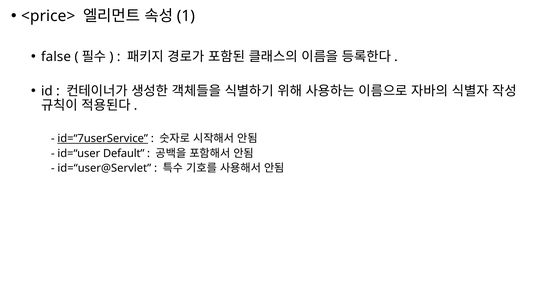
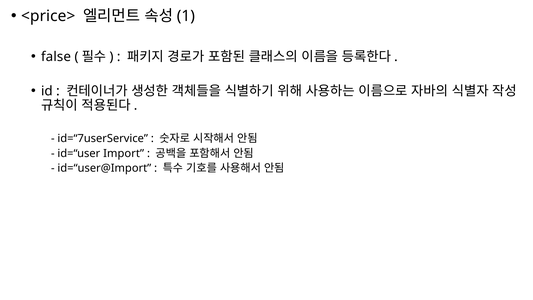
id=“7userService underline: present -> none
Default: Default -> Import
id=“user@Servlet: id=“user@Servlet -> id=“user@Import
